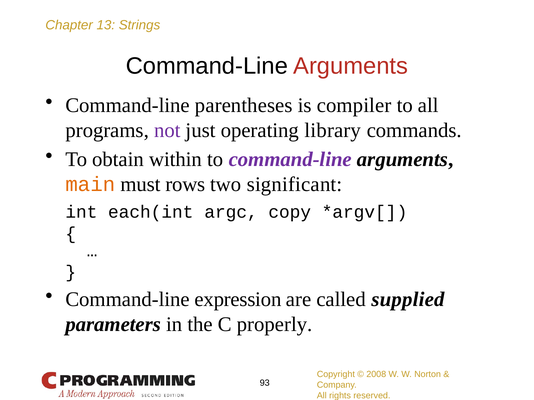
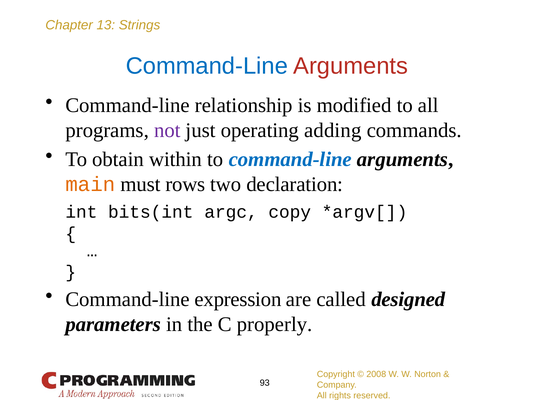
Command-Line at (207, 66) colour: black -> blue
parentheses: parentheses -> relationship
compiler: compiler -> modified
library: library -> adding
command-line at (290, 160) colour: purple -> blue
significant: significant -> declaration
each(int: each(int -> bits(int
supplied: supplied -> designed
